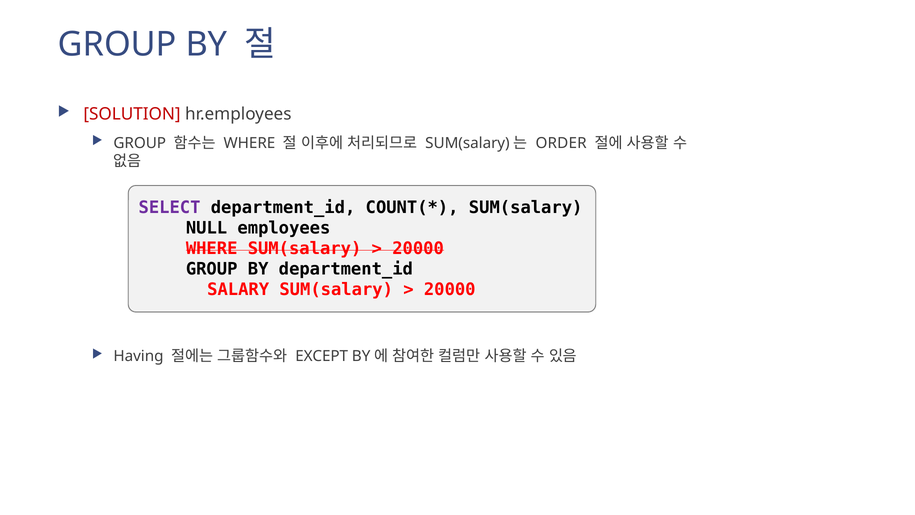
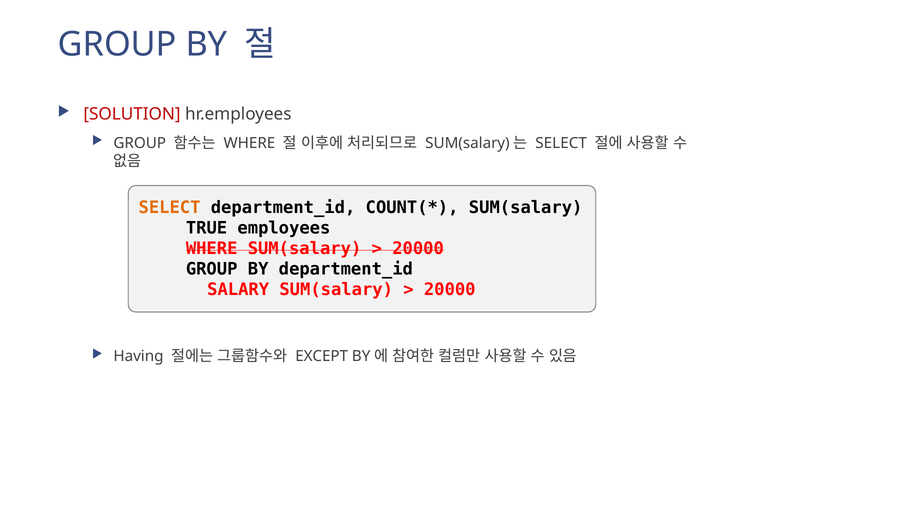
ORDER at (561, 143): ORDER -> SELECT
SELECT at (170, 207) colour: purple -> orange
NULL: NULL -> TRUE
